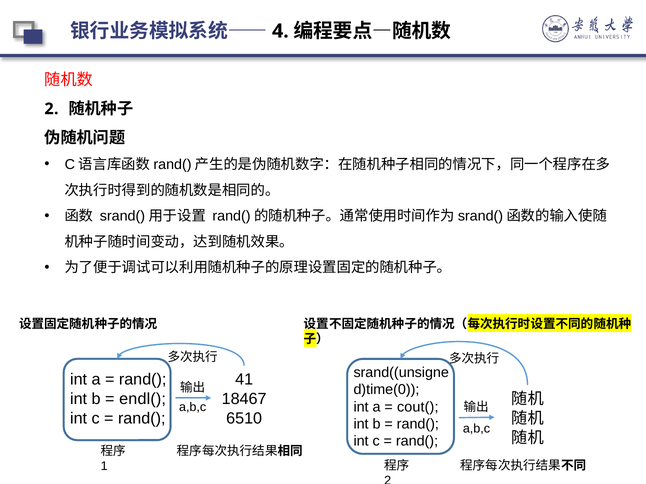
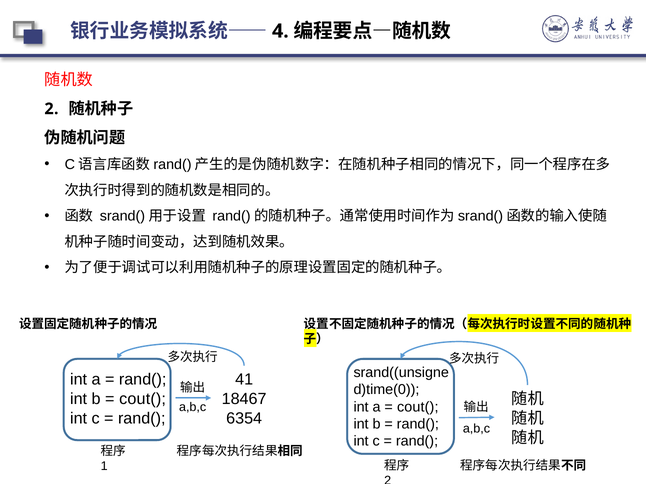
endl( at (143, 399): endl( -> cout(
6510: 6510 -> 6354
